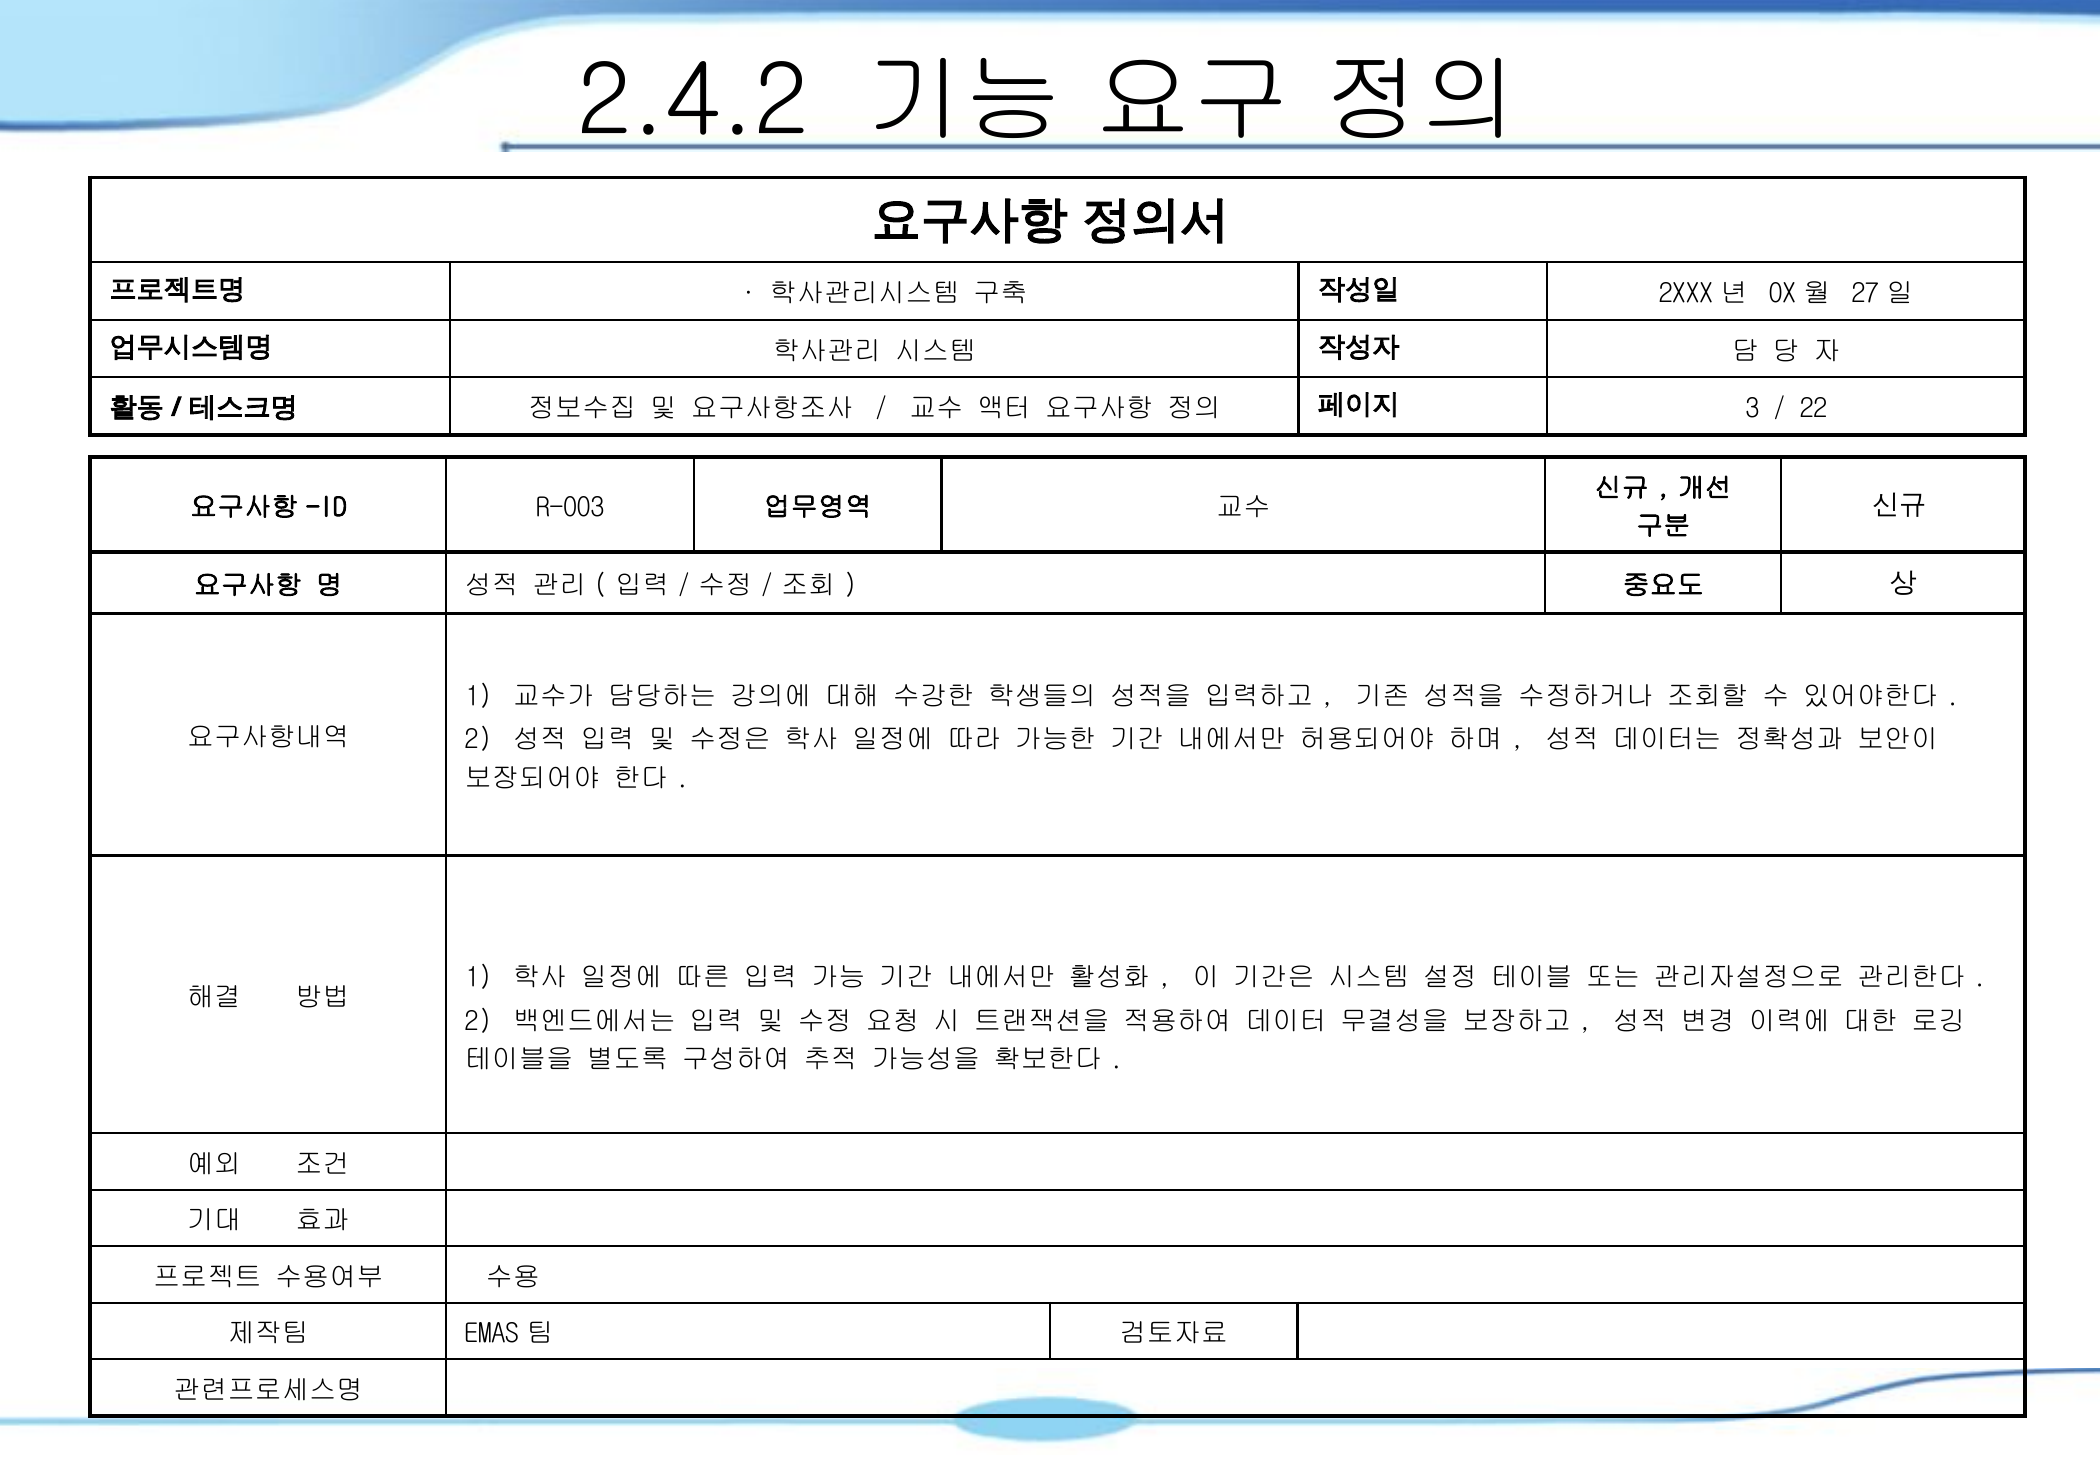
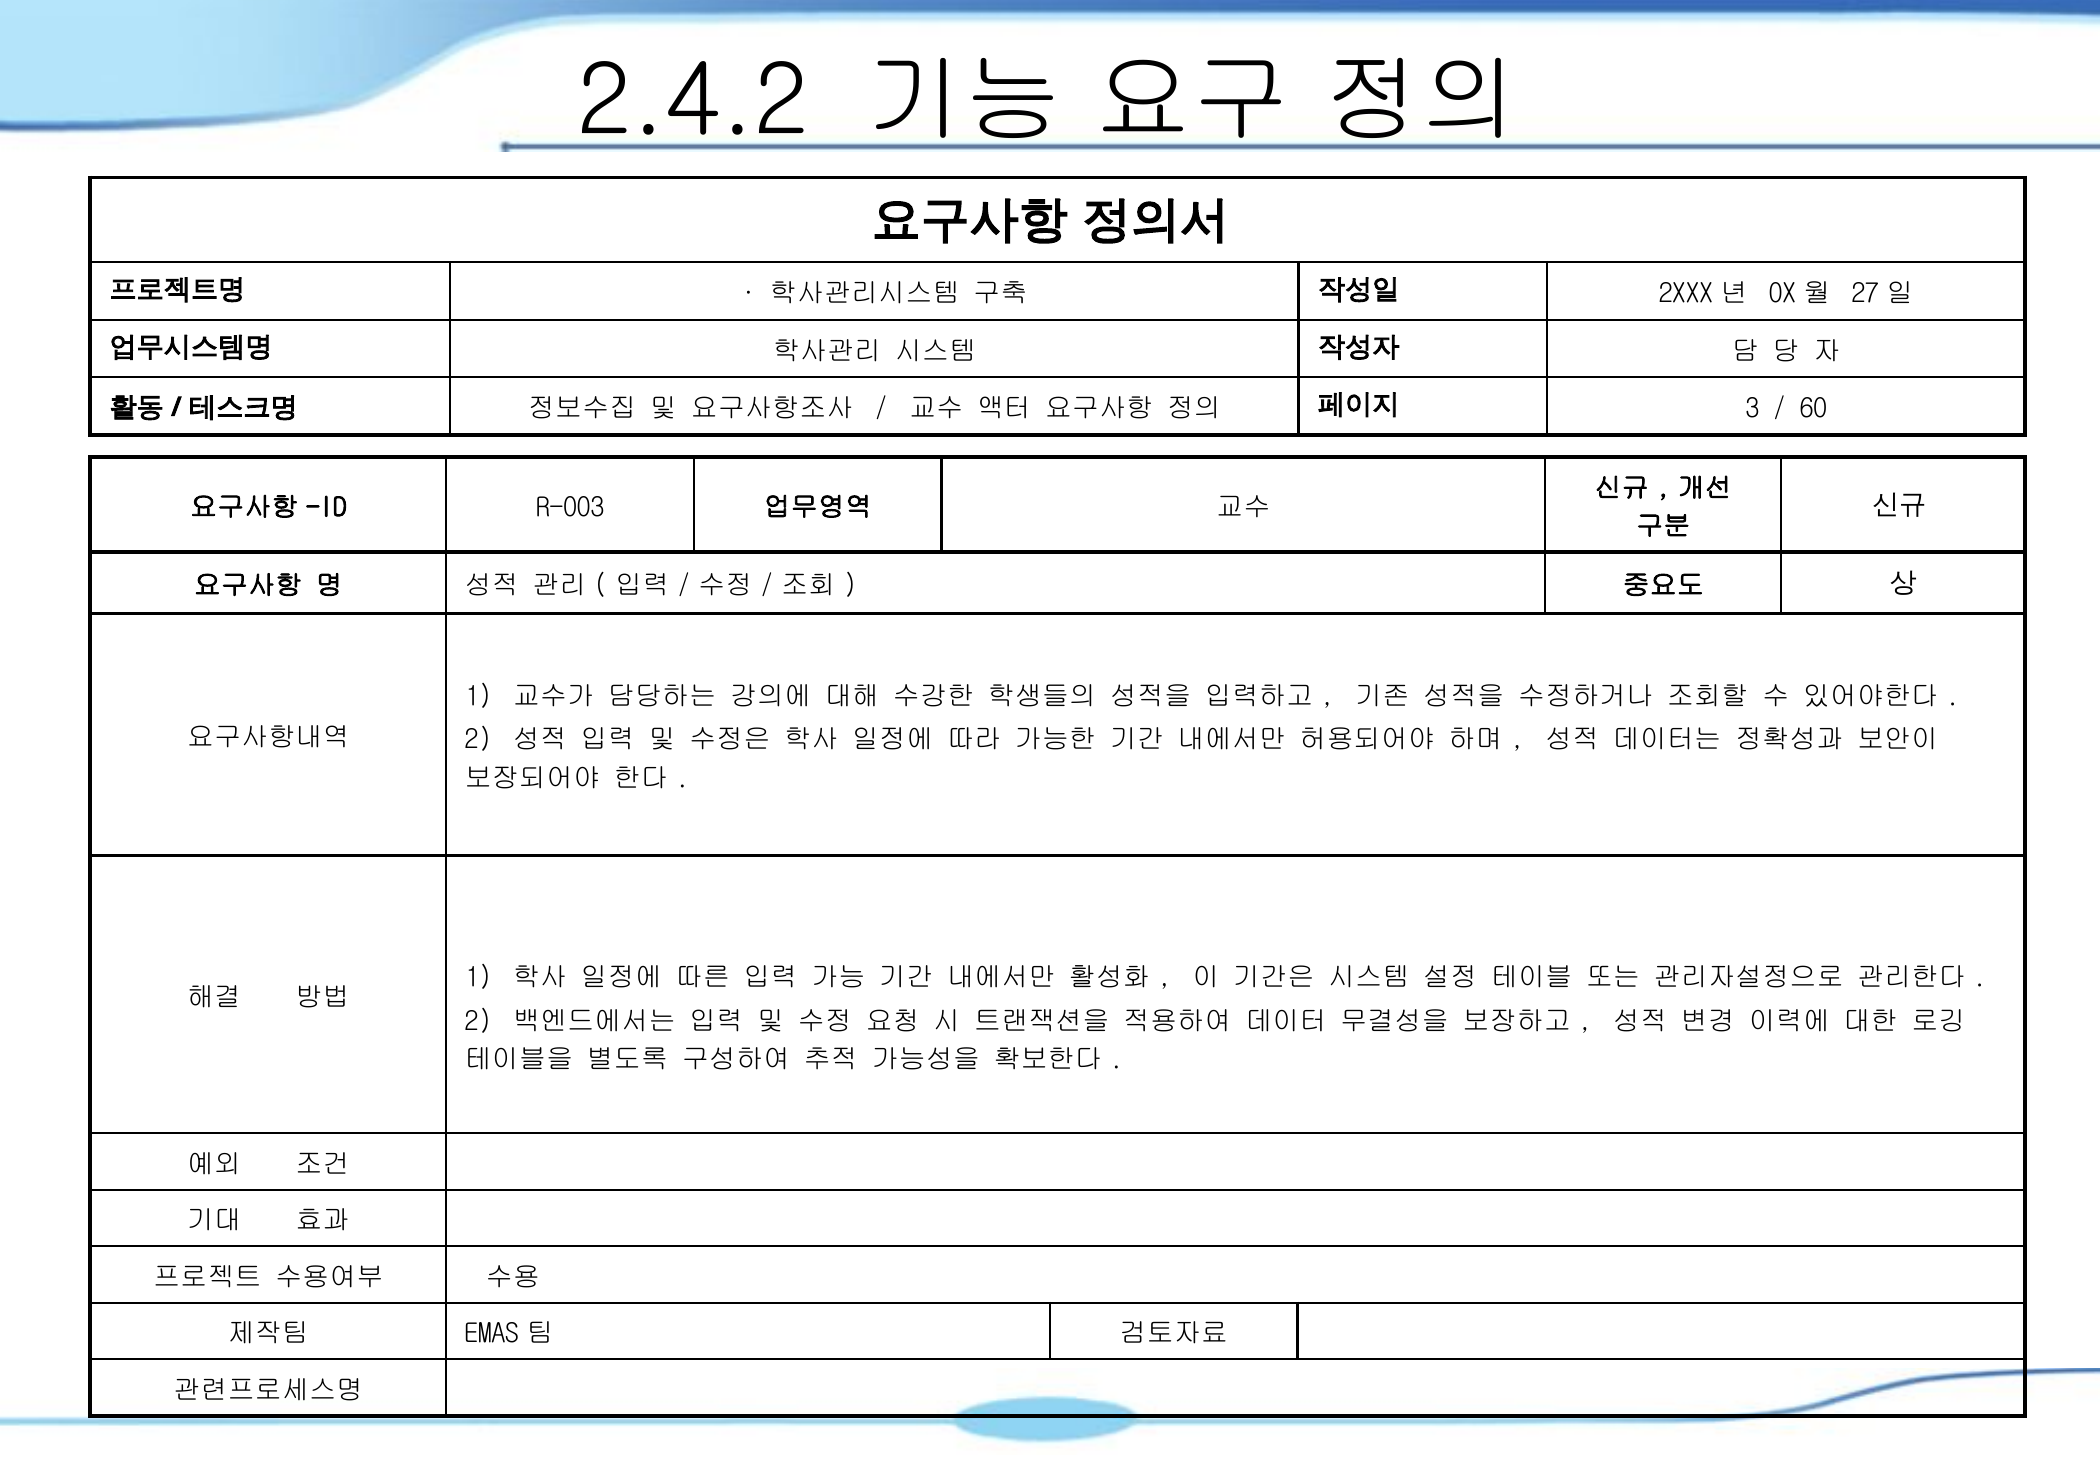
22: 22 -> 60
